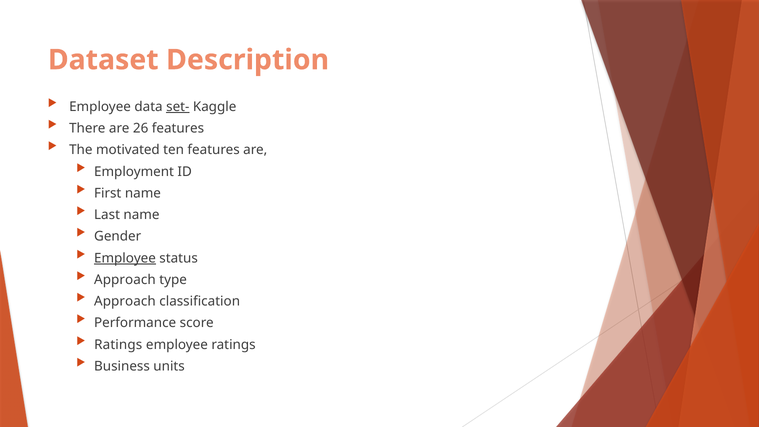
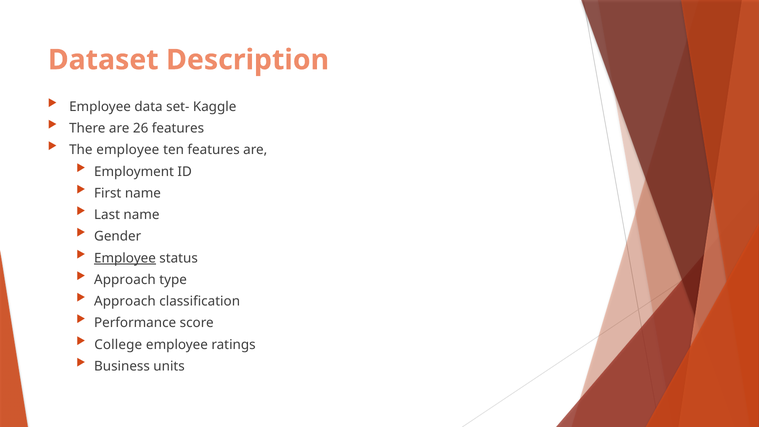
set- underline: present -> none
The motivated: motivated -> employee
Ratings at (118, 345): Ratings -> College
